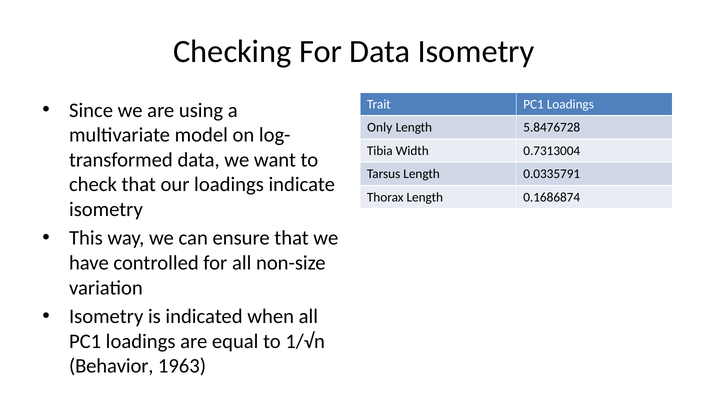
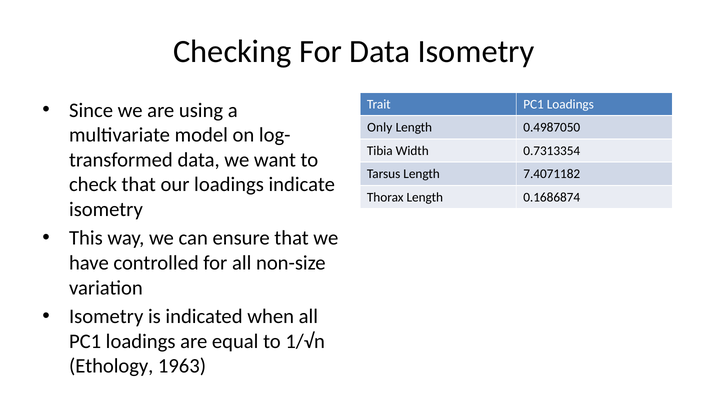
5.8476728: 5.8476728 -> 0.4987050
0.7313004: 0.7313004 -> 0.7313354
0.0335791: 0.0335791 -> 7.4071182
Behavior: Behavior -> Ethology
